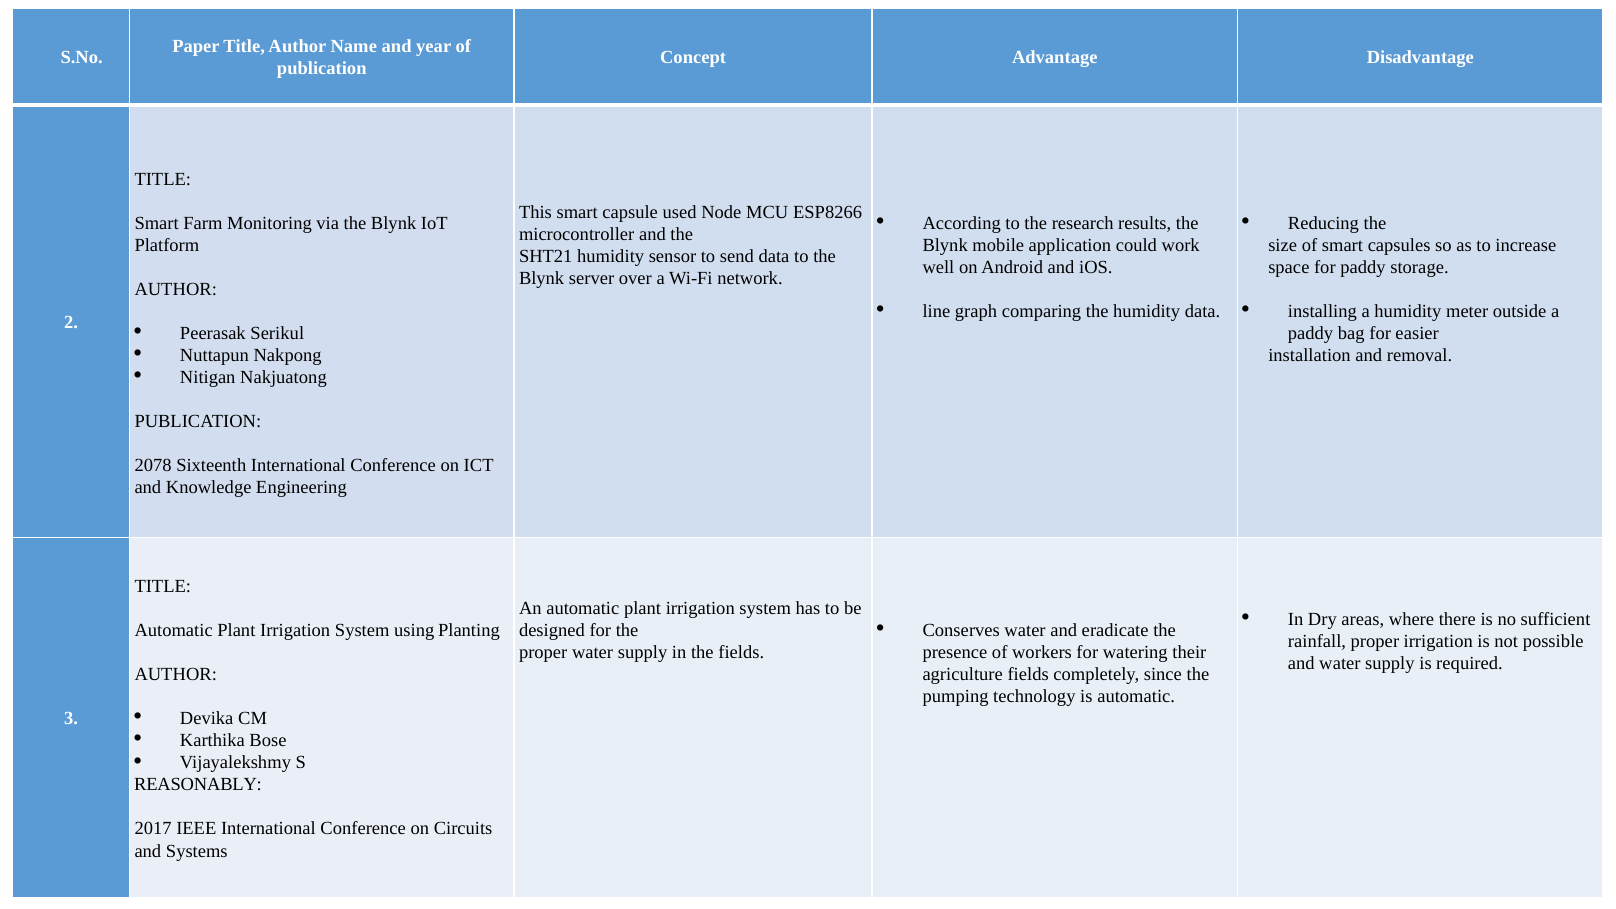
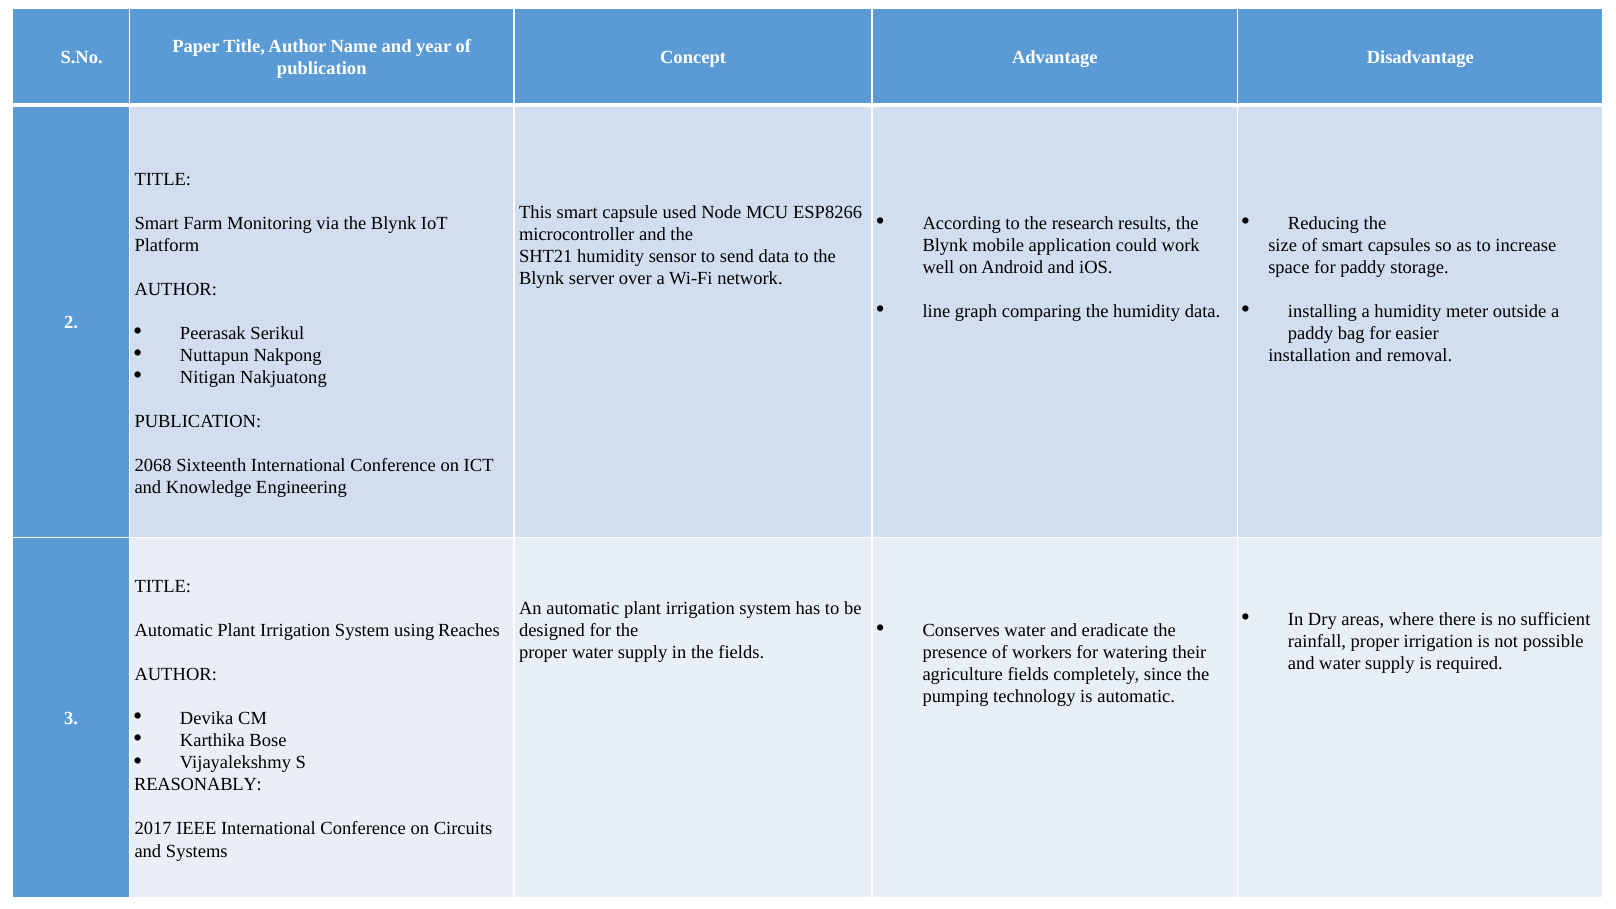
2078: 2078 -> 2068
Planting: Planting -> Reaches
